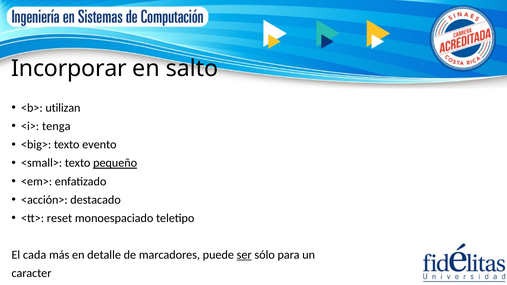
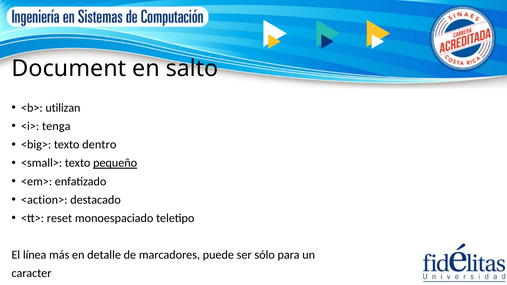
Incorporar: Incorporar -> Document
evento: evento -> dentro
<acción>: <acción> -> <action>
cada: cada -> línea
ser underline: present -> none
